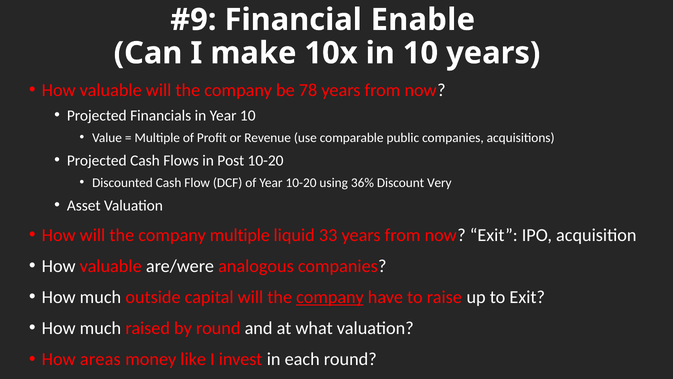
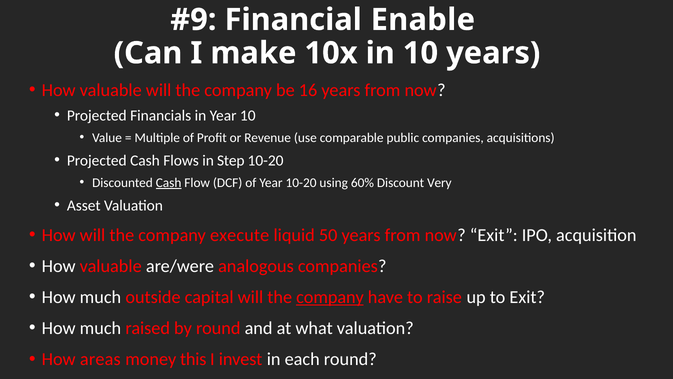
78: 78 -> 16
Post: Post -> Step
Cash at (169, 183) underline: none -> present
36%: 36% -> 60%
company multiple: multiple -> execute
33: 33 -> 50
like: like -> this
